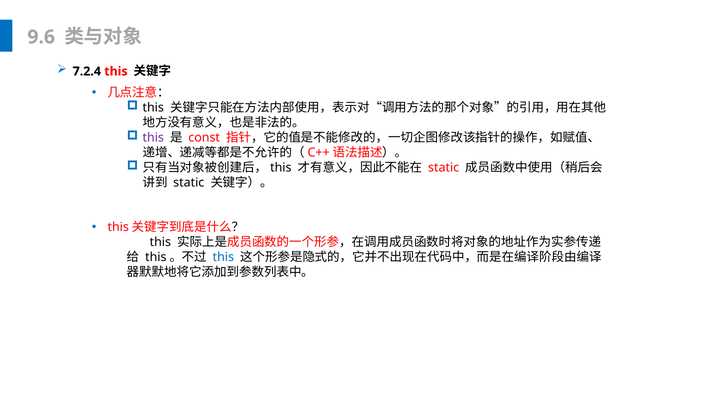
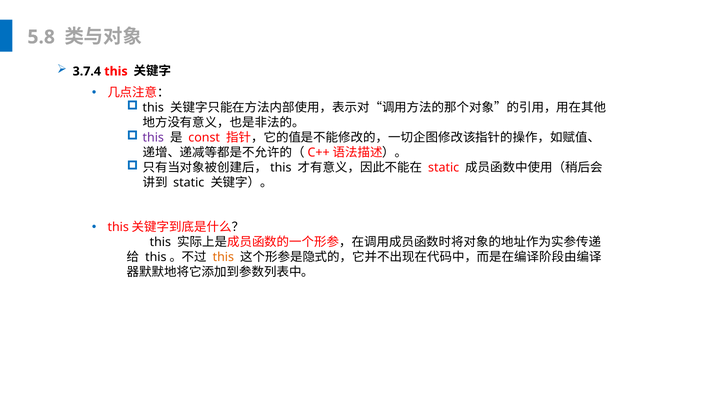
9.6: 9.6 -> 5.8
7.2.4: 7.2.4 -> 3.7.4
this at (223, 257) colour: blue -> orange
